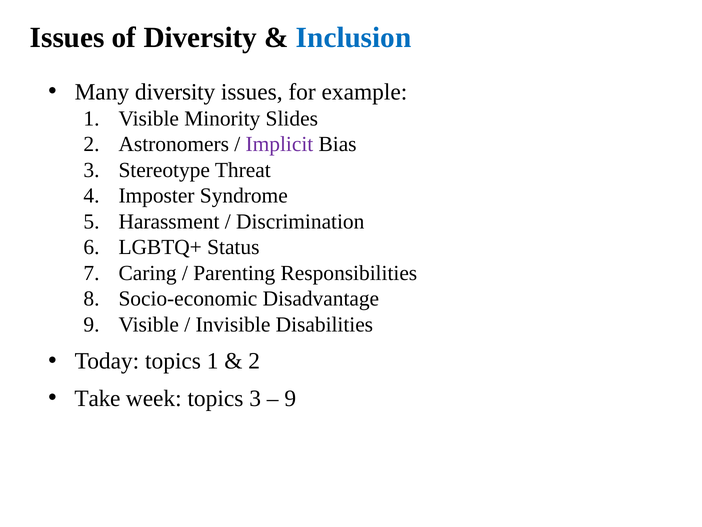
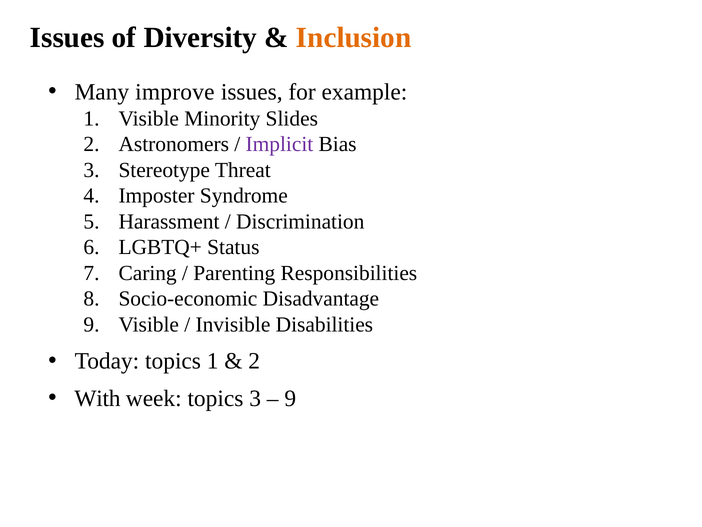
Inclusion colour: blue -> orange
Many diversity: diversity -> improve
Take: Take -> With
